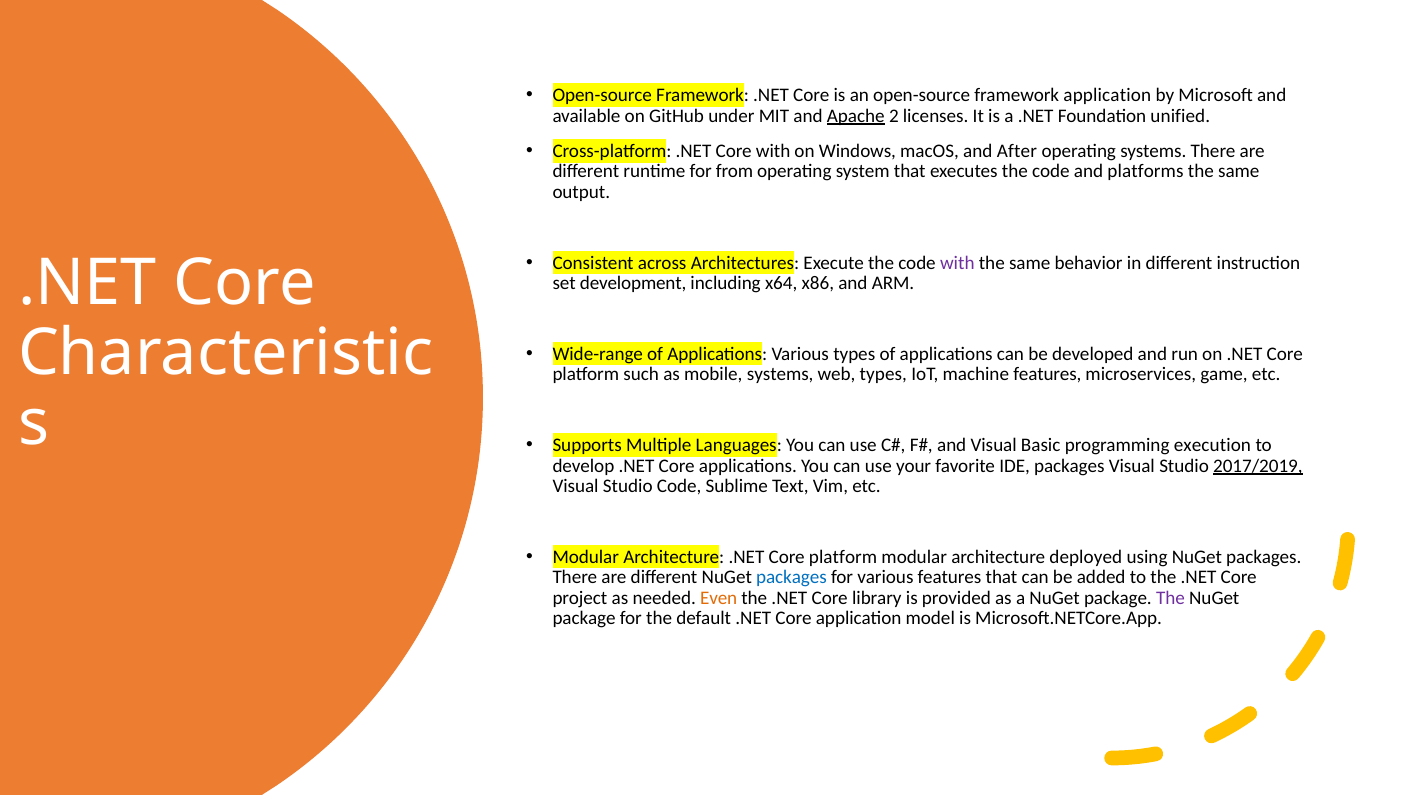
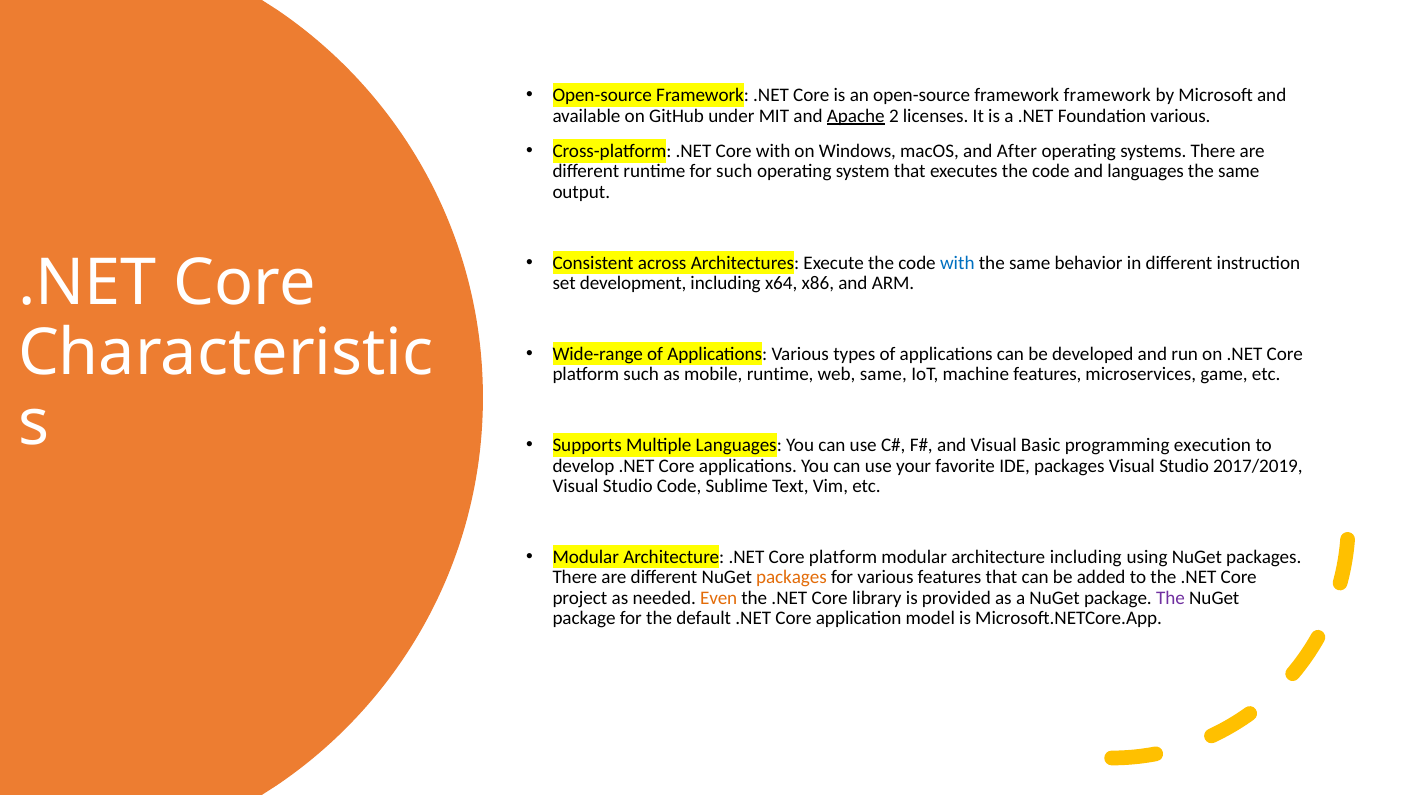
framework application: application -> framework
Foundation unified: unified -> various
for from: from -> such
and platforms: platforms -> languages
with at (957, 263) colour: purple -> blue
mobile systems: systems -> runtime
web types: types -> same
2017/2019 underline: present -> none
architecture deployed: deployed -> including
packages at (791, 577) colour: blue -> orange
